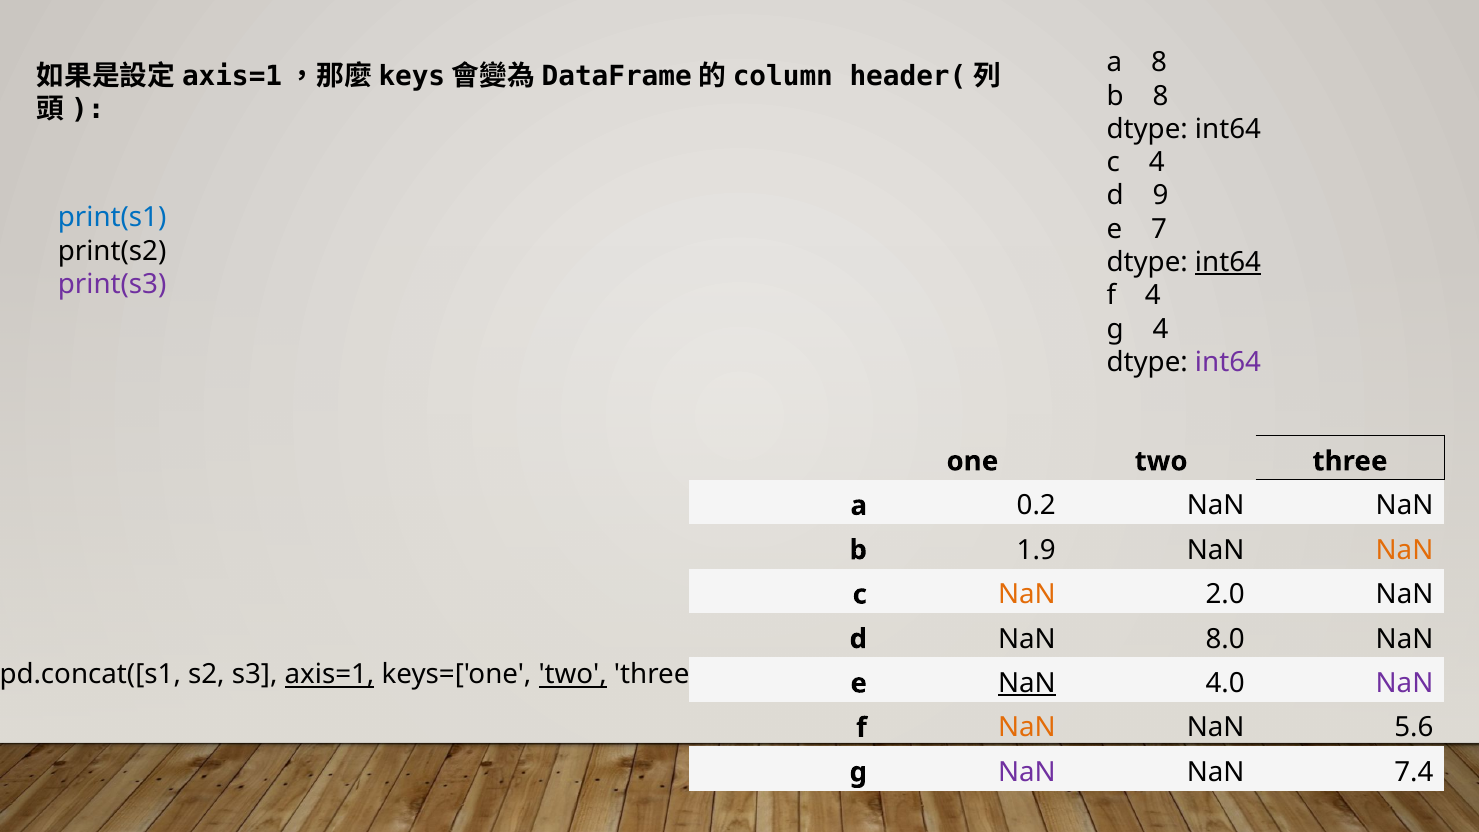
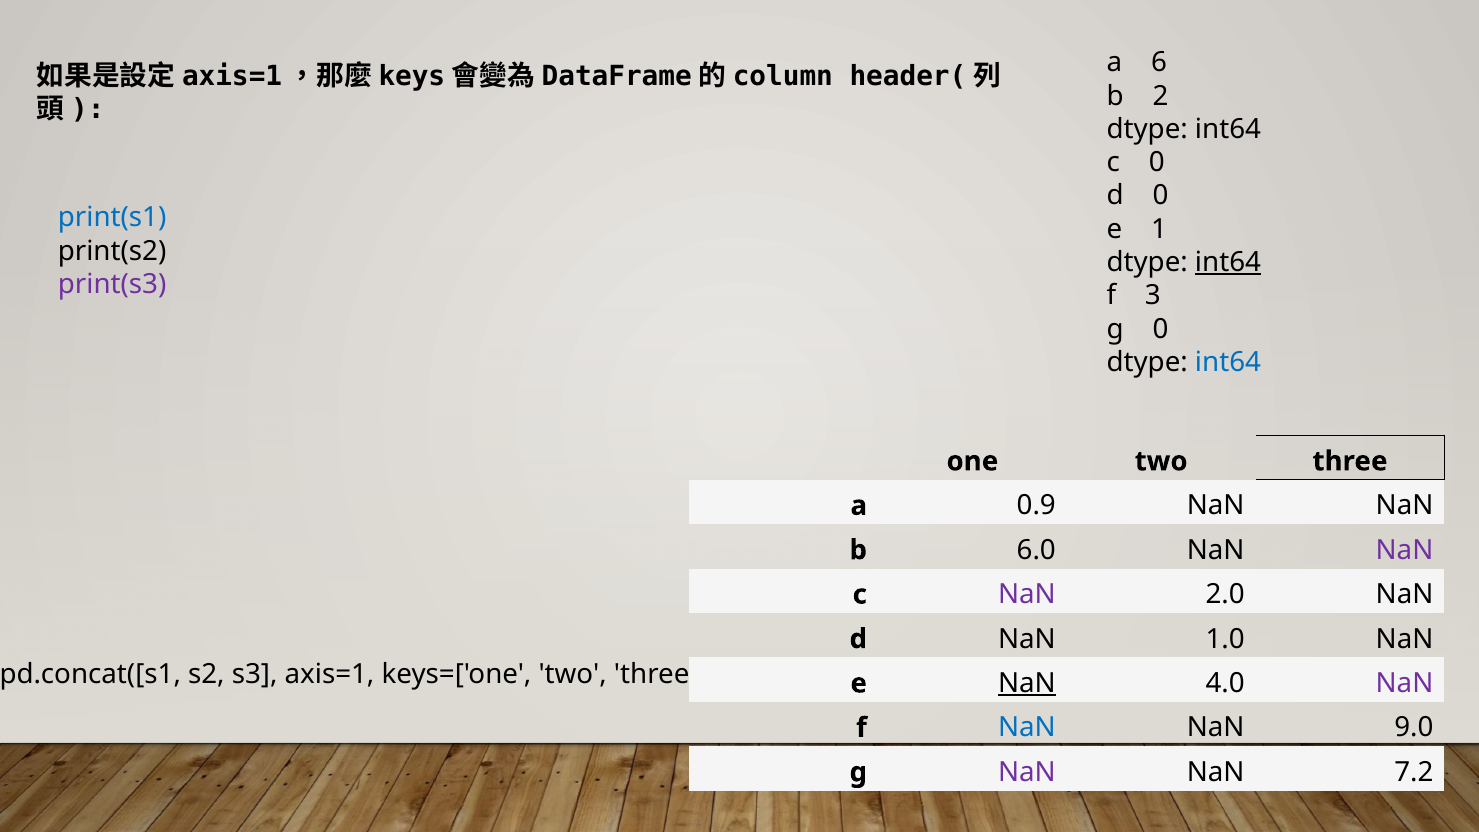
a 8: 8 -> 6
b 8: 8 -> 2
c 4: 4 -> 0
d 9: 9 -> 0
7: 7 -> 1
f 4: 4 -> 3
g 4: 4 -> 0
int64 at (1228, 362) colour: purple -> blue
0.2: 0.2 -> 0.9
1.9: 1.9 -> 6.0
NaN at (1405, 550) colour: orange -> purple
NaN at (1027, 594) colour: orange -> purple
8.0: 8.0 -> 1.0
axis=1 underline: present -> none
two at (573, 675) underline: present -> none
NaN at (1027, 728) colour: orange -> blue
5.6: 5.6 -> 9.0
7.4: 7.4 -> 7.2
